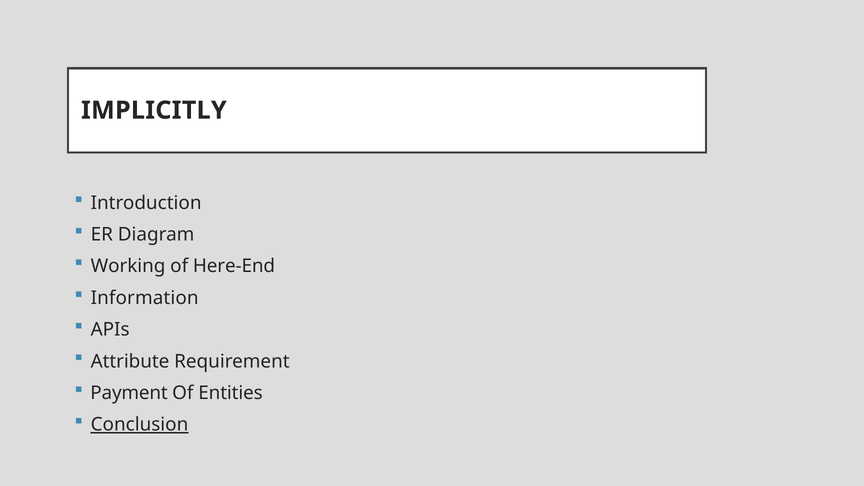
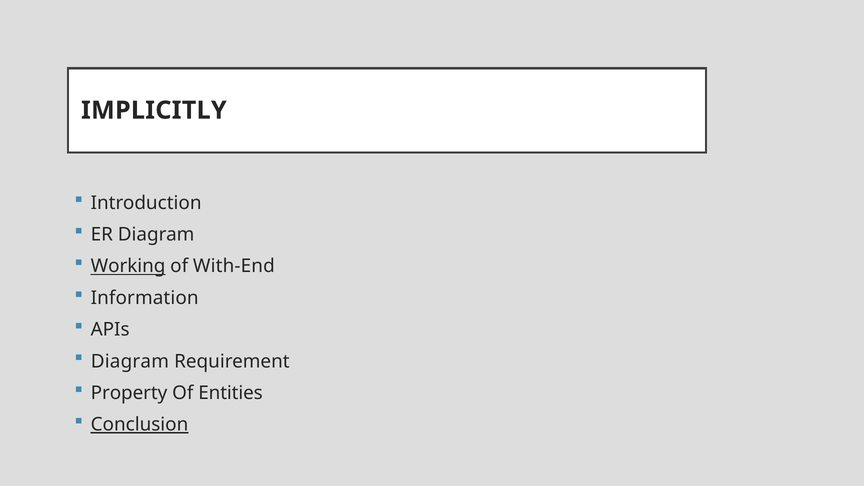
Working underline: none -> present
Here-End: Here-End -> With-End
Attribute at (130, 361): Attribute -> Diagram
Payment: Payment -> Property
